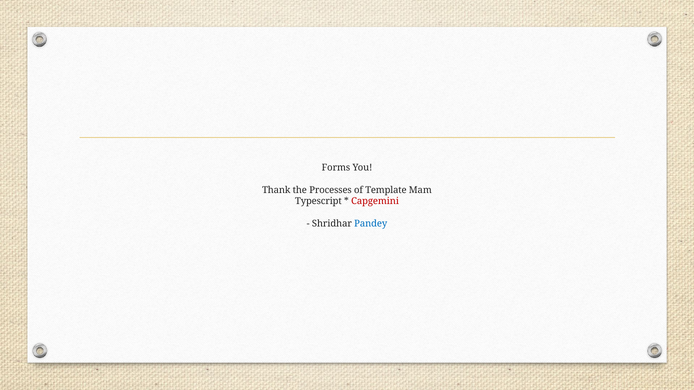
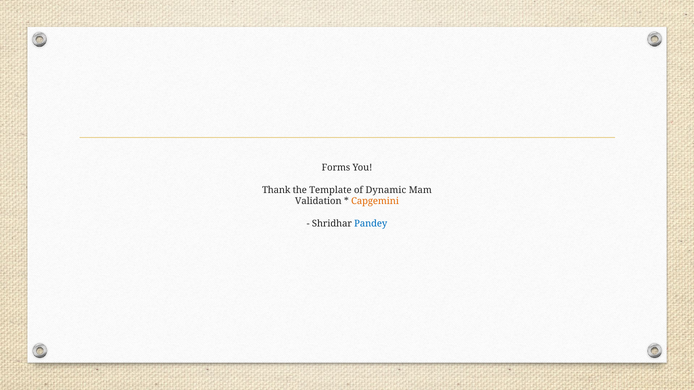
Processes: Processes -> Template
Template: Template -> Dynamic
Typescript: Typescript -> Validation
Capgemini colour: red -> orange
